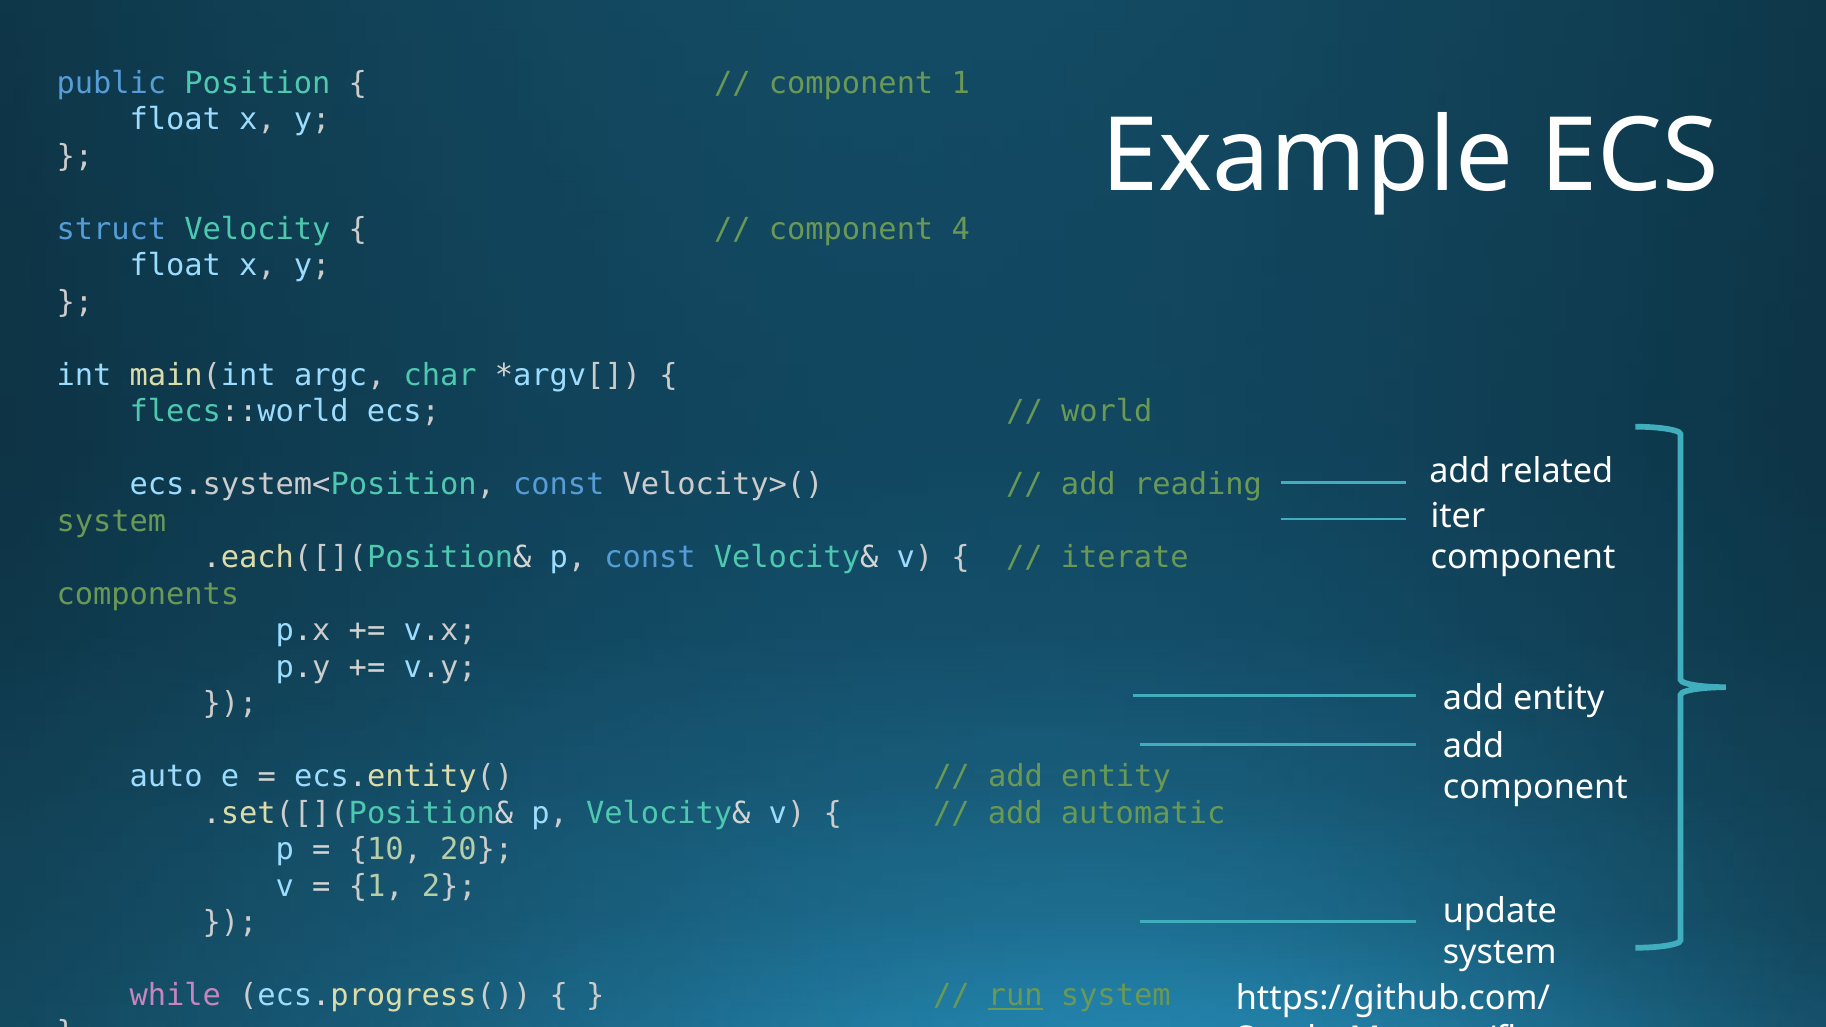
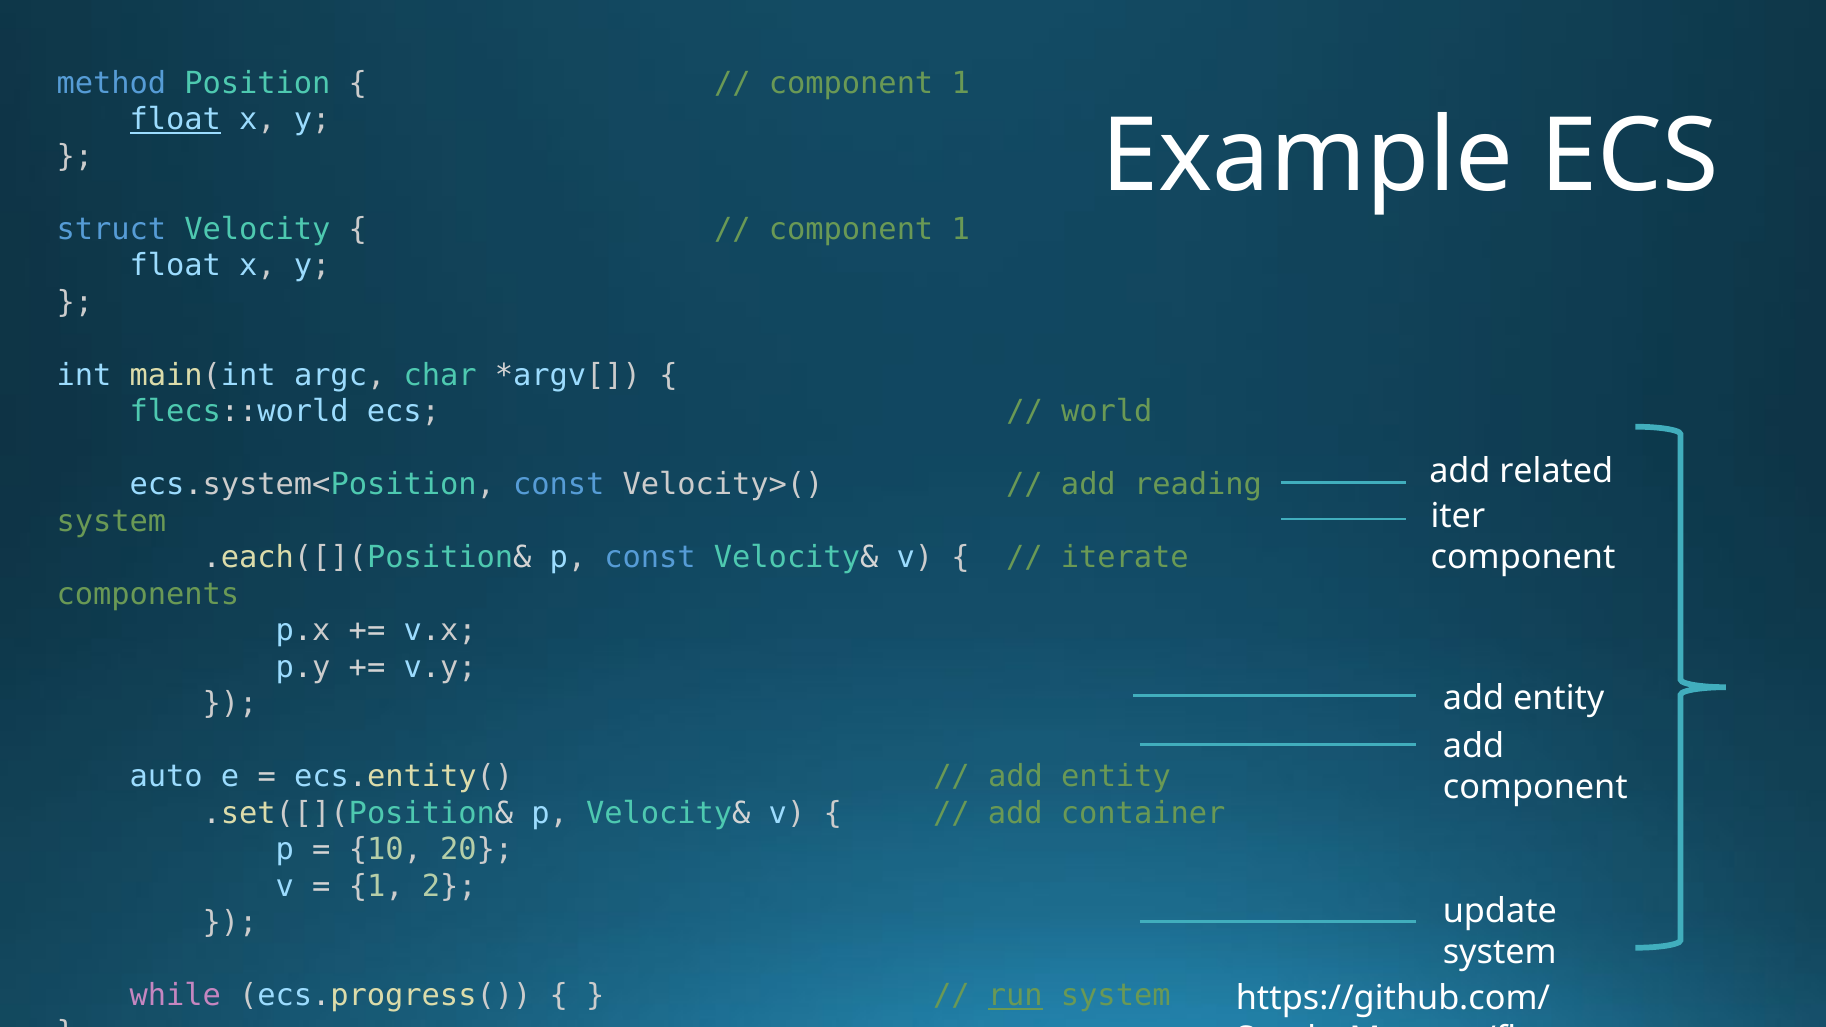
public: public -> method
float at (175, 120) underline: none -> present
4 at (961, 229): 4 -> 1
automatic: automatic -> container
